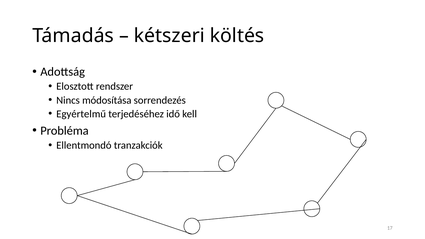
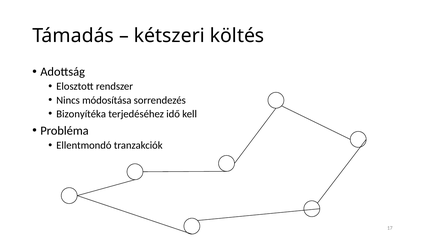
Egyértelmű: Egyértelmű -> Bizonyítéka
